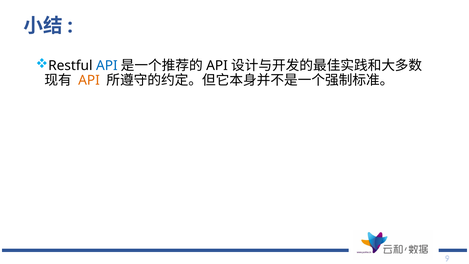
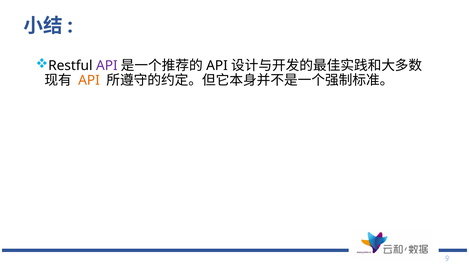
API at (107, 65) colour: blue -> purple
